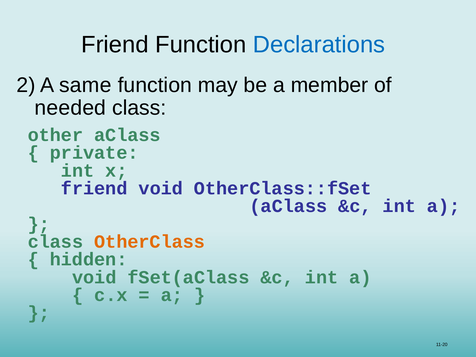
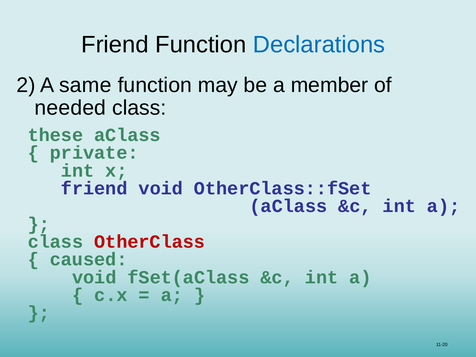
other: other -> these
OtherClass colour: orange -> red
hidden: hidden -> caused
